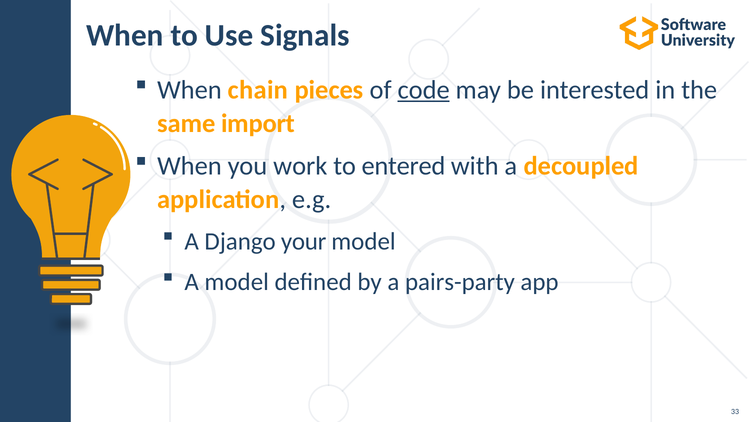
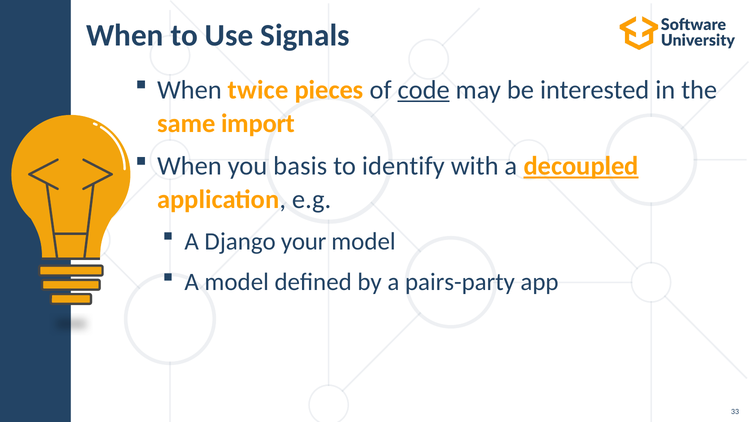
chain: chain -> twice
work: work -> basis
entered: entered -> identify
decoupled underline: none -> present
